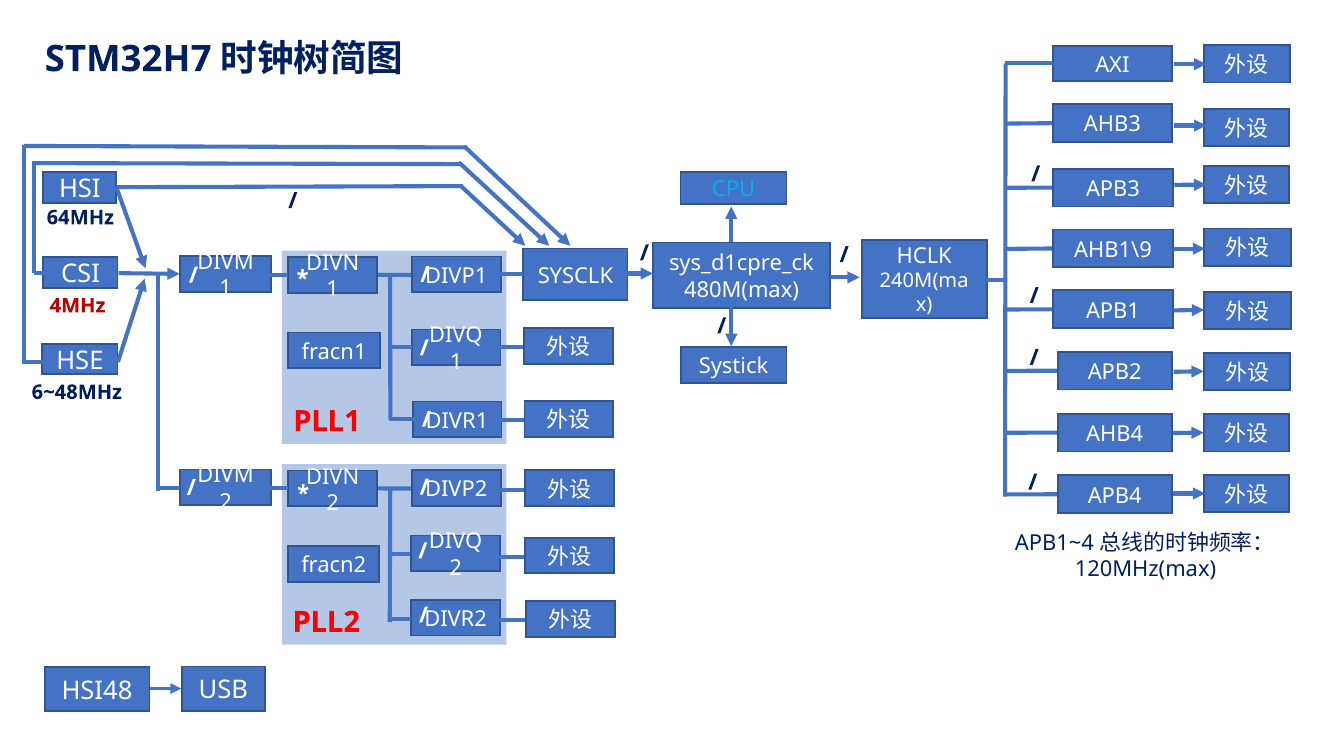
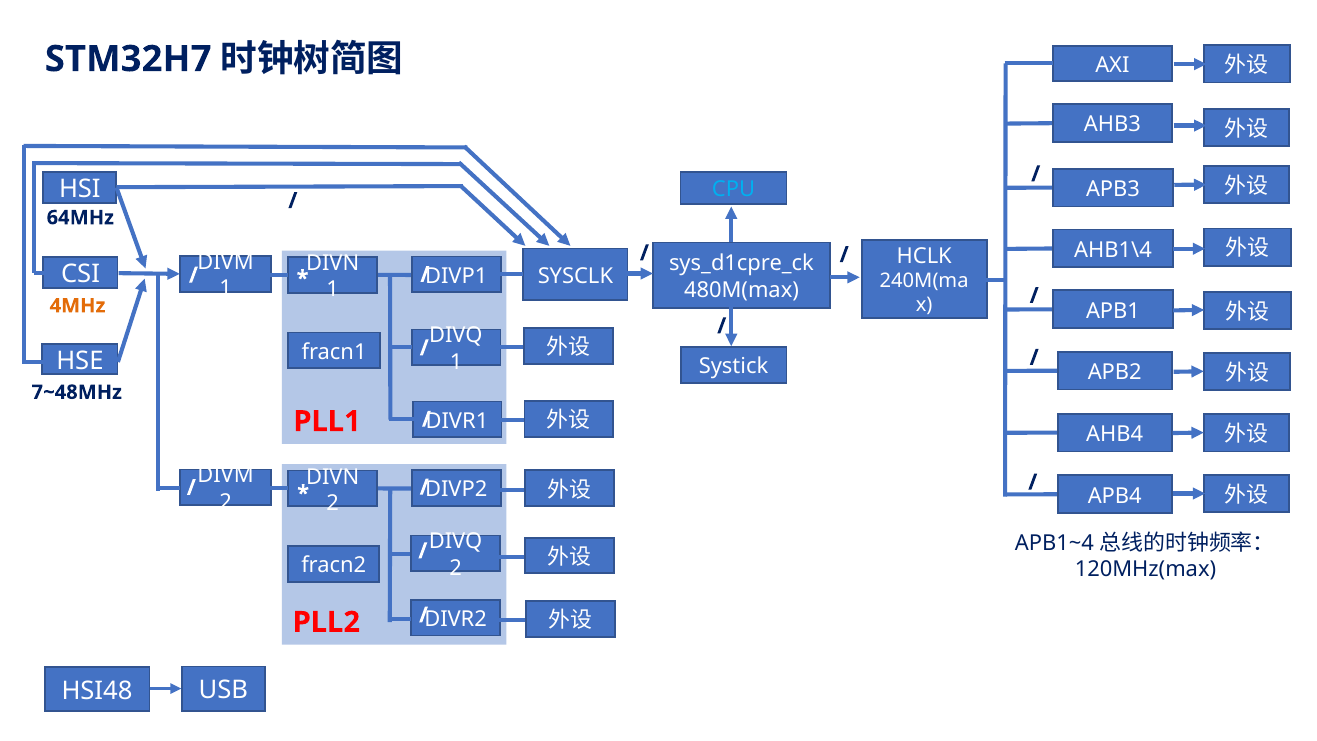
AHB1\9: AHB1\9 -> AHB1\4
4MHz colour: red -> orange
6~48MHz: 6~48MHz -> 7~48MHz
